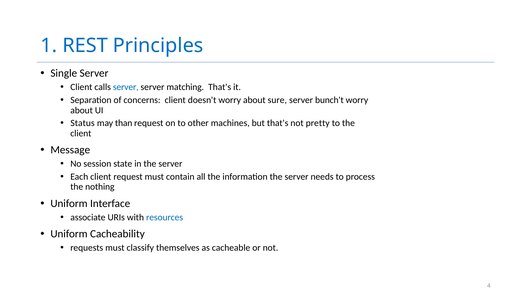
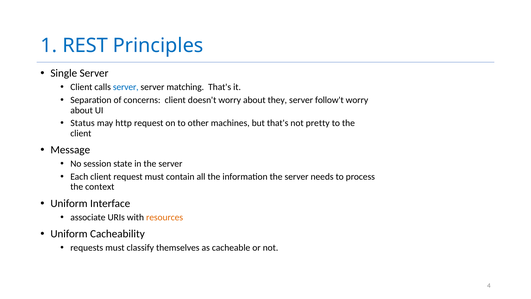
sure: sure -> they
bunch't: bunch't -> follow't
than: than -> http
nothing: nothing -> context
resources colour: blue -> orange
